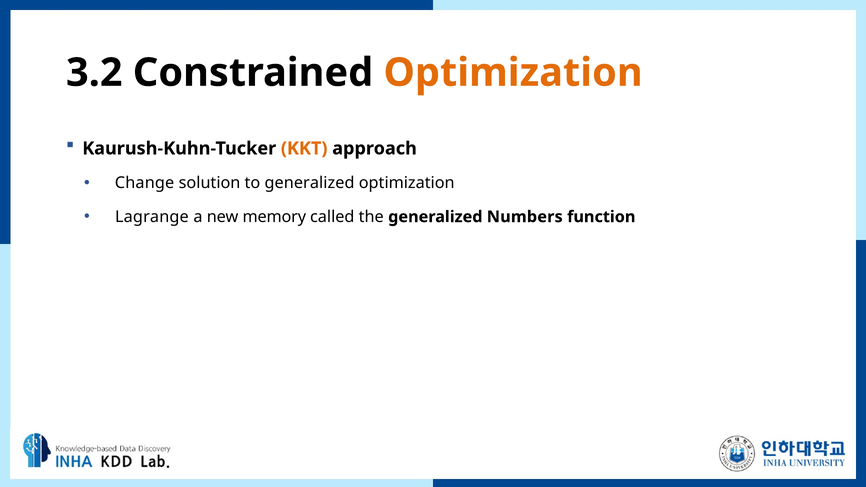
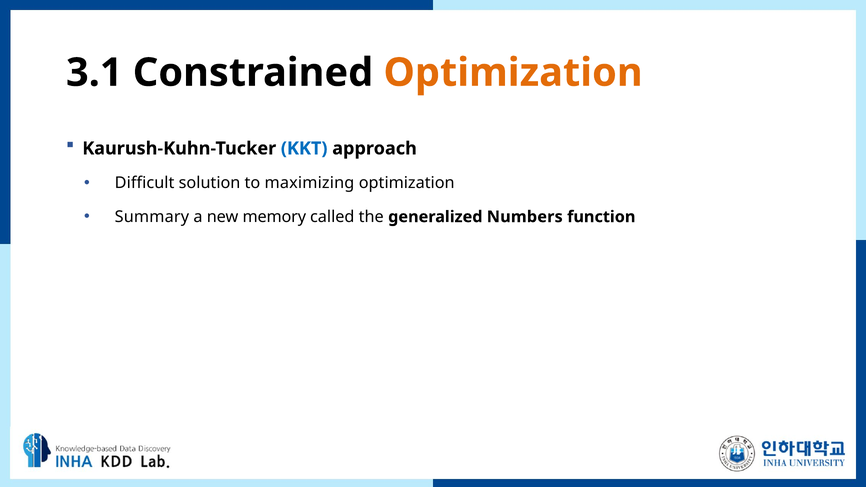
3.2: 3.2 -> 3.1
KKT colour: orange -> blue
Change: Change -> Difficult
to generalized: generalized -> maximizing
Lagrange: Lagrange -> Summary
